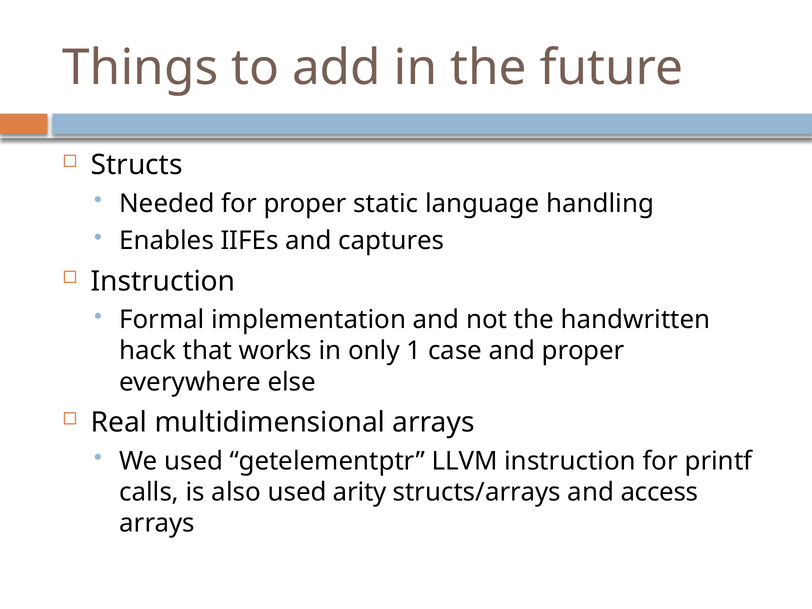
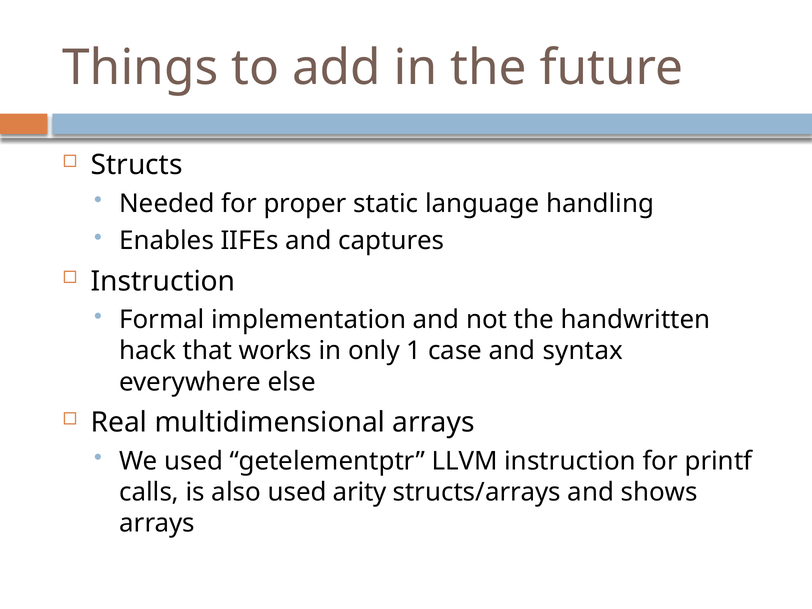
and proper: proper -> syntax
access: access -> shows
